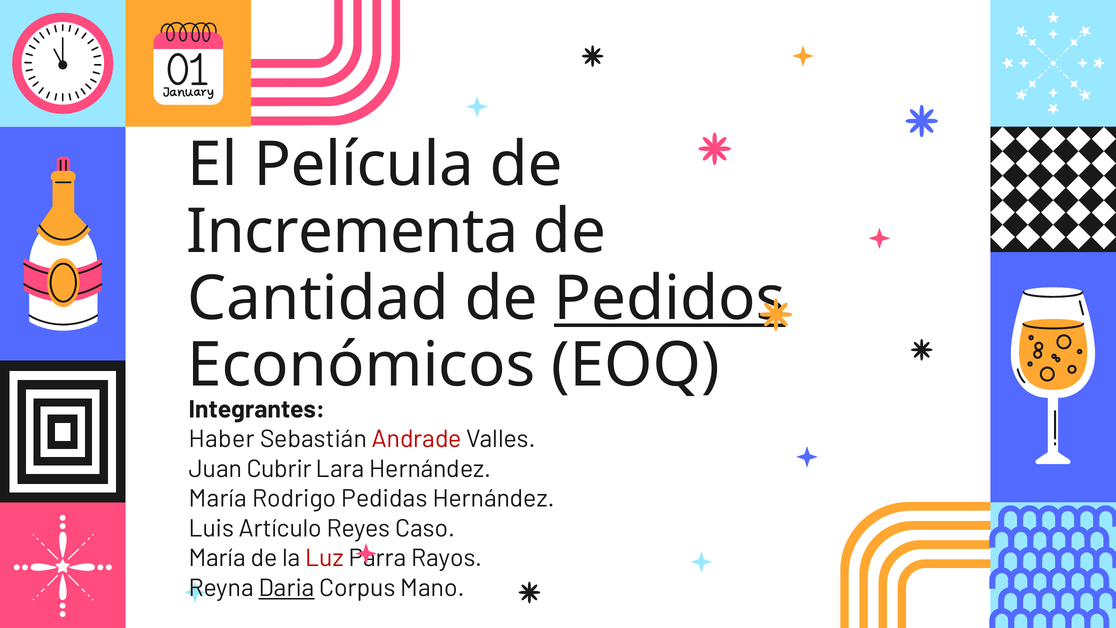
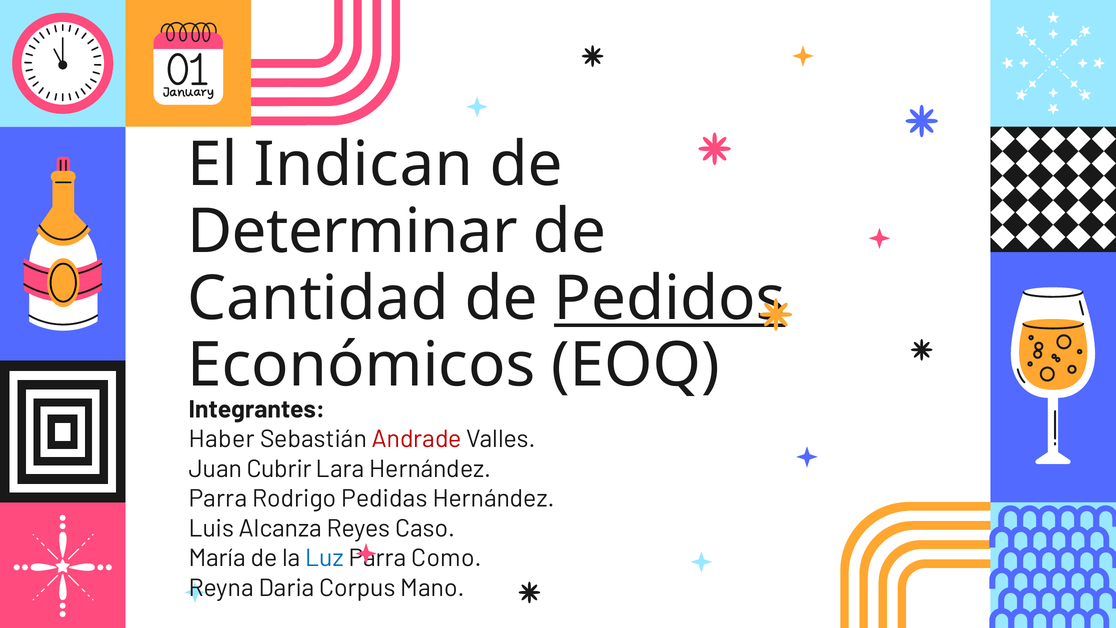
Película: Película -> Indican
Incrementa: Incrementa -> Determinar
María at (218, 499): María -> Parra
Artículo: Artículo -> Alcanza
Luz colour: red -> blue
Rayos: Rayos -> Como
Daria underline: present -> none
